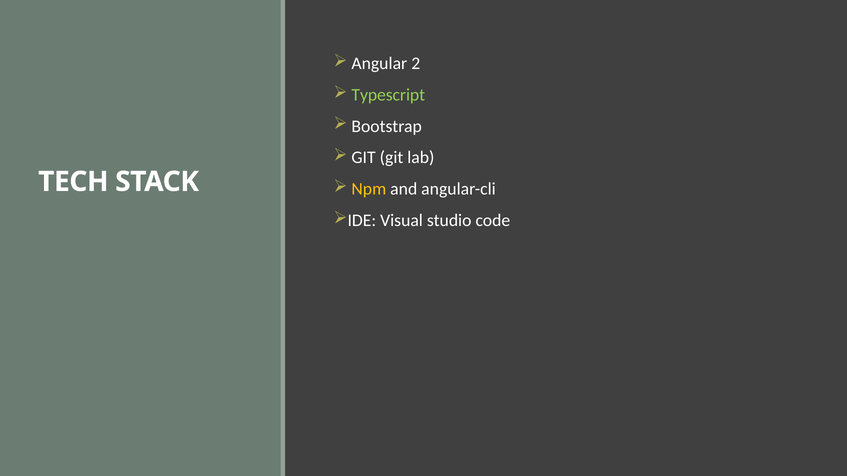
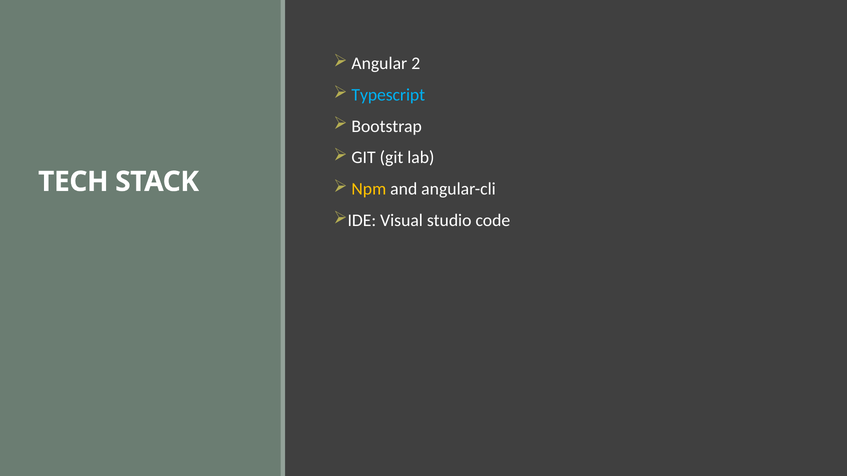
Typescript colour: light green -> light blue
